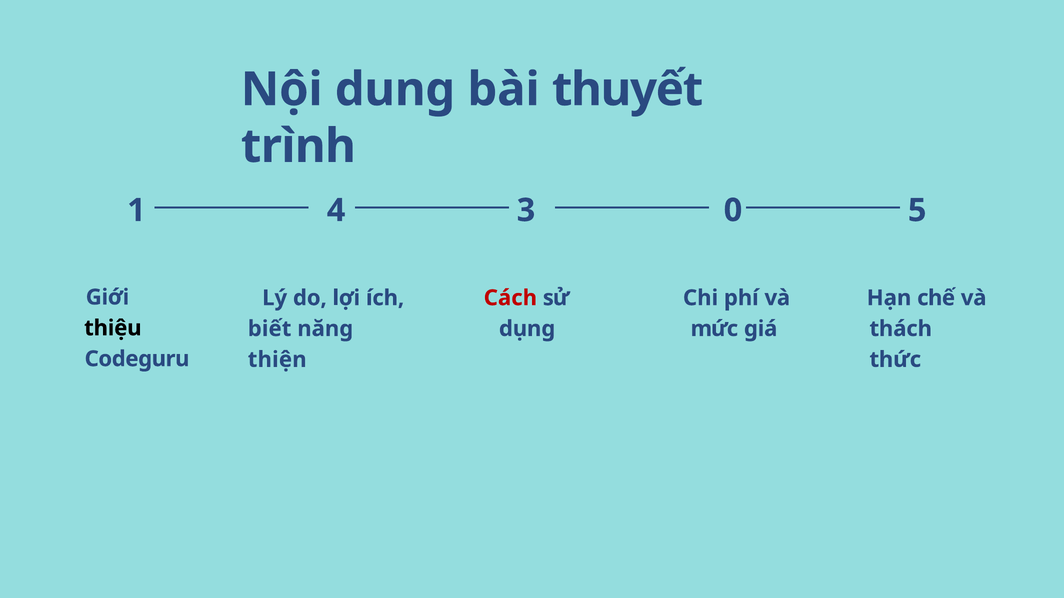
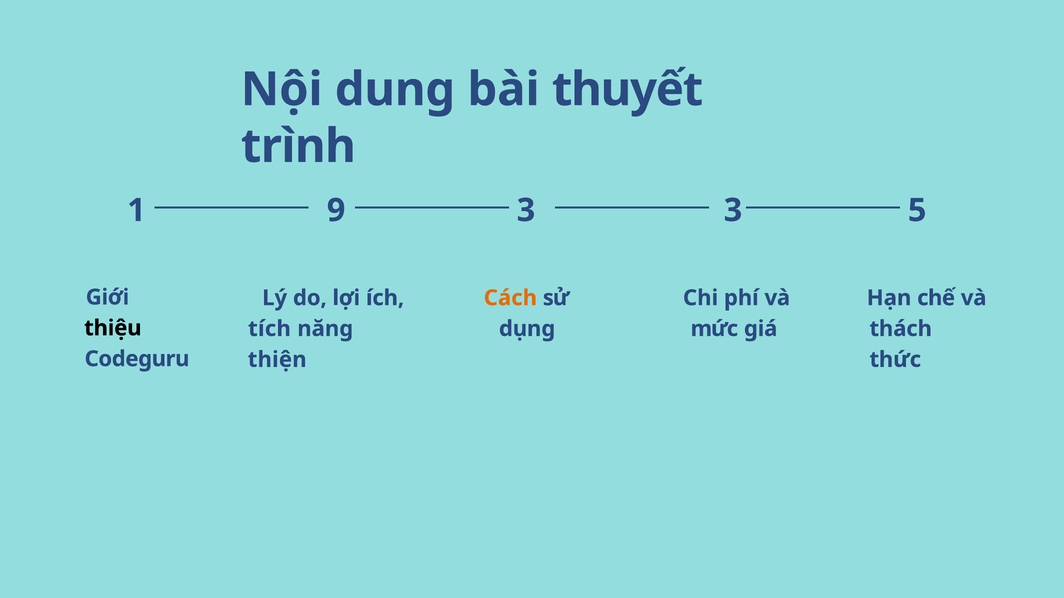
4: 4 -> 9
3 0: 0 -> 3
Cách colour: red -> orange
biết: biết -> tích
